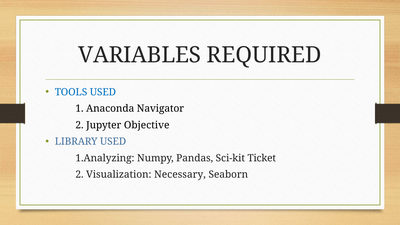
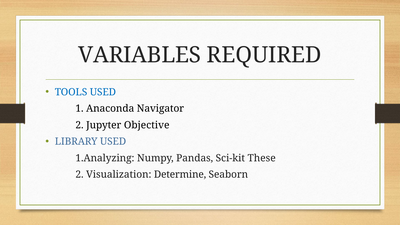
Ticket: Ticket -> These
Necessary: Necessary -> Determine
